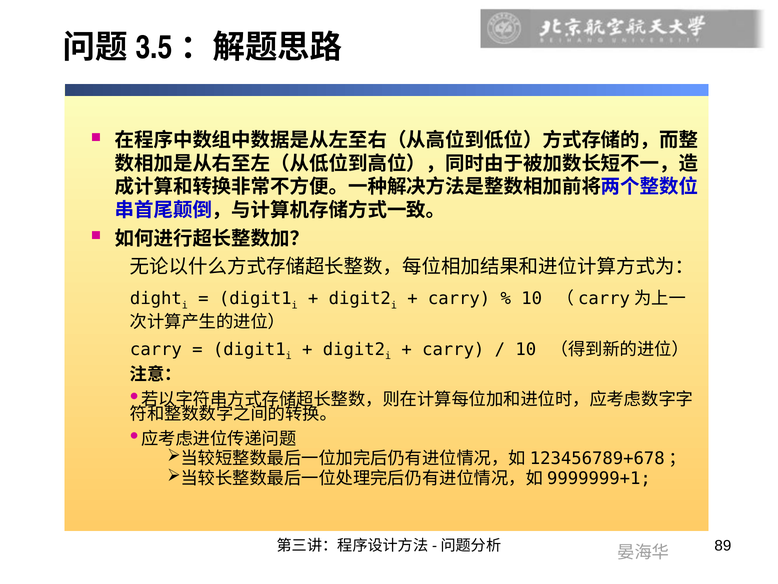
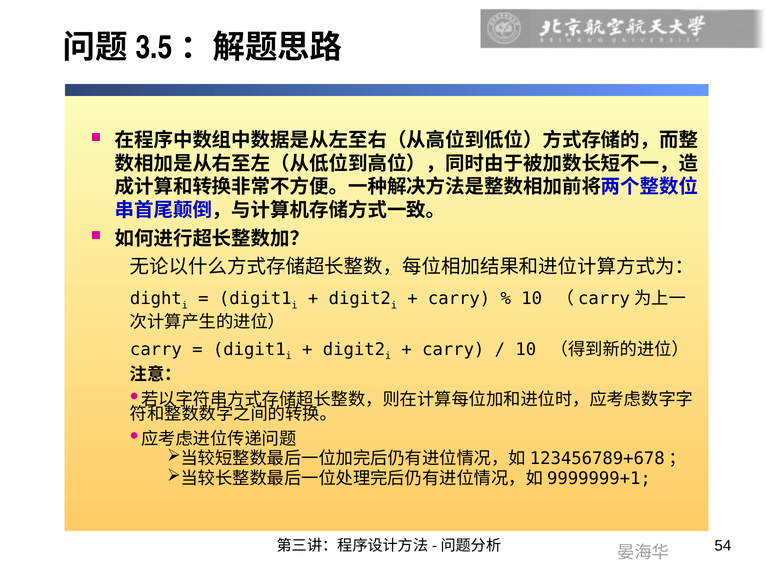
89: 89 -> 54
